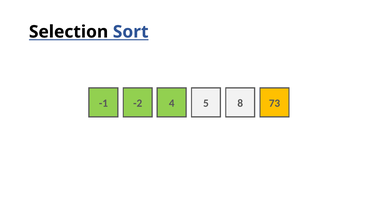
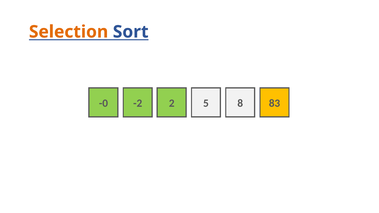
Selection colour: black -> orange
-1: -1 -> -0
4: 4 -> 2
73: 73 -> 83
